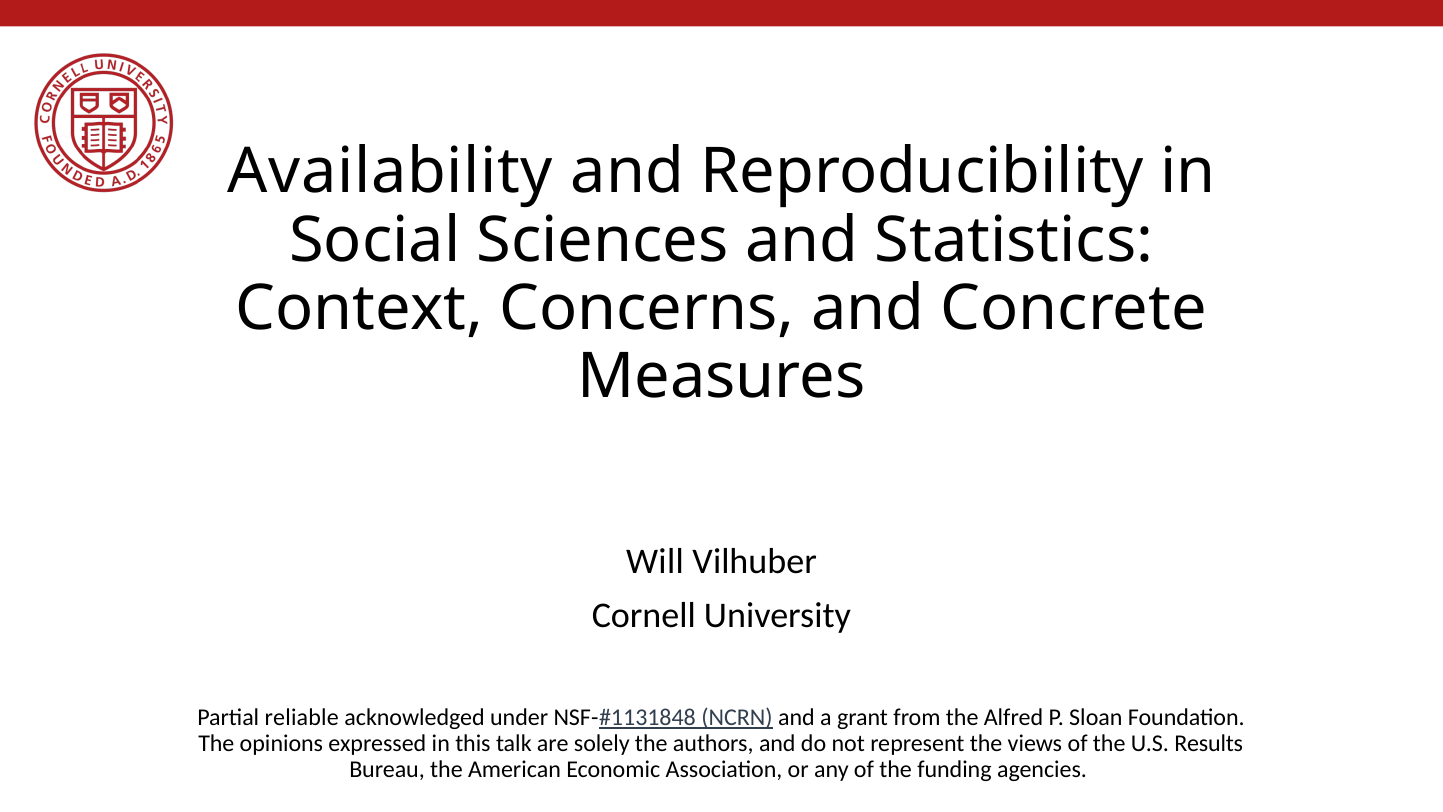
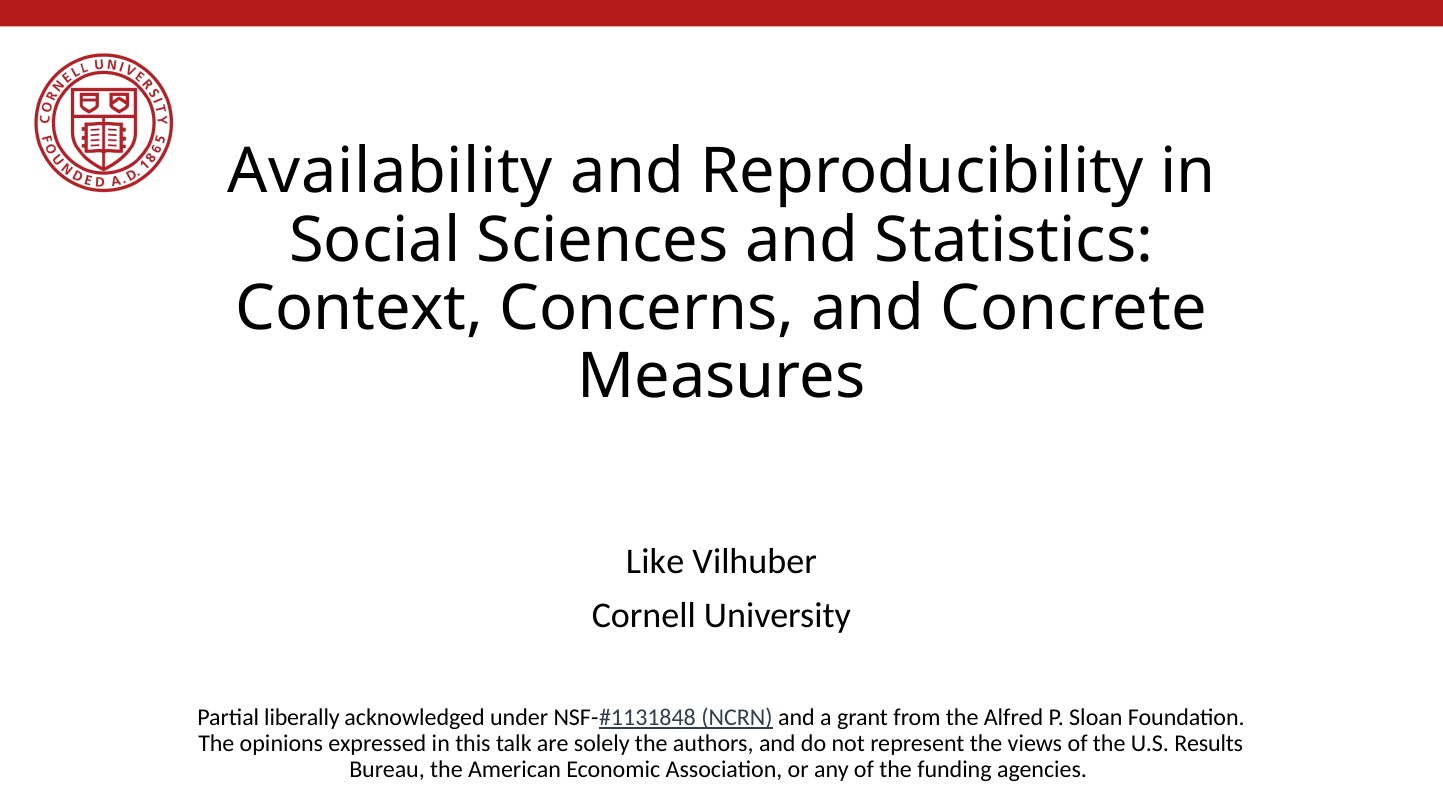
Will: Will -> Like
reliable: reliable -> liberally
